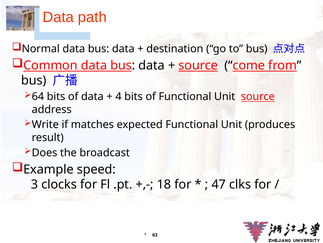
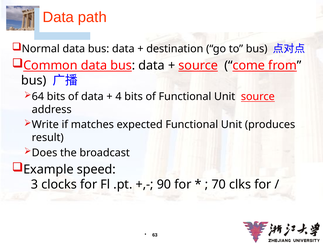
18: 18 -> 90
47: 47 -> 70
